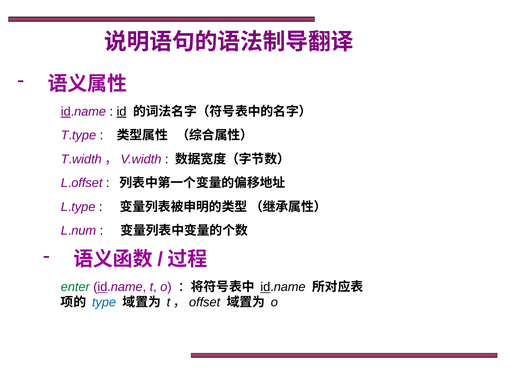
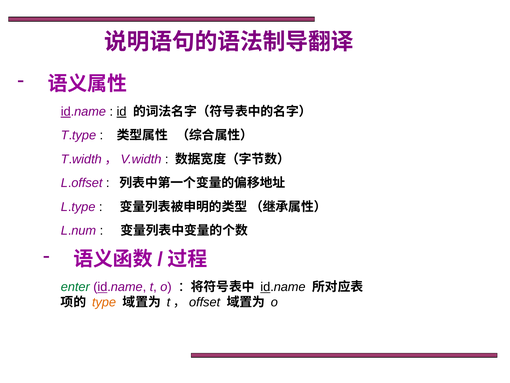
type colour: blue -> orange
